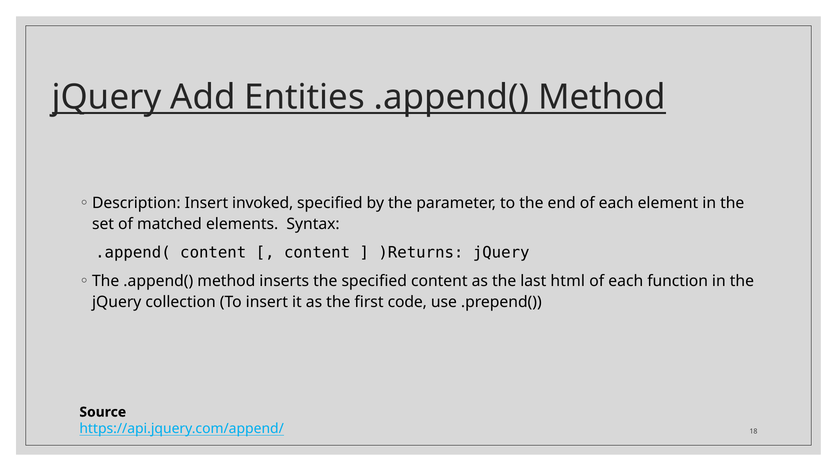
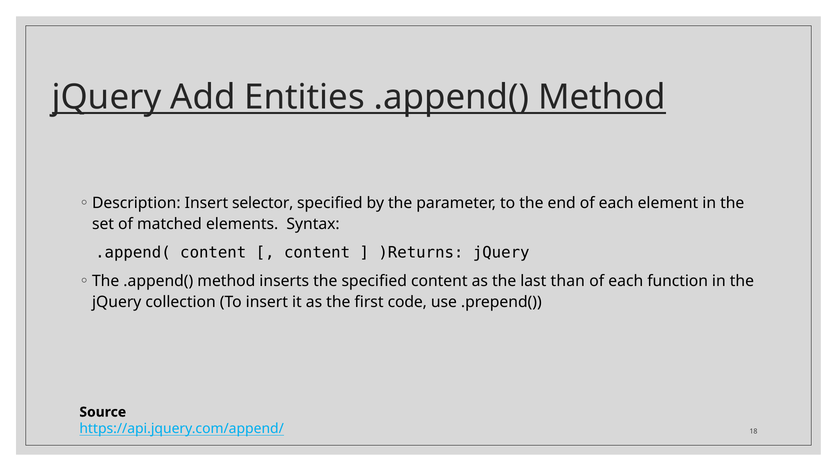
invoked: invoked -> selector
html: html -> than
